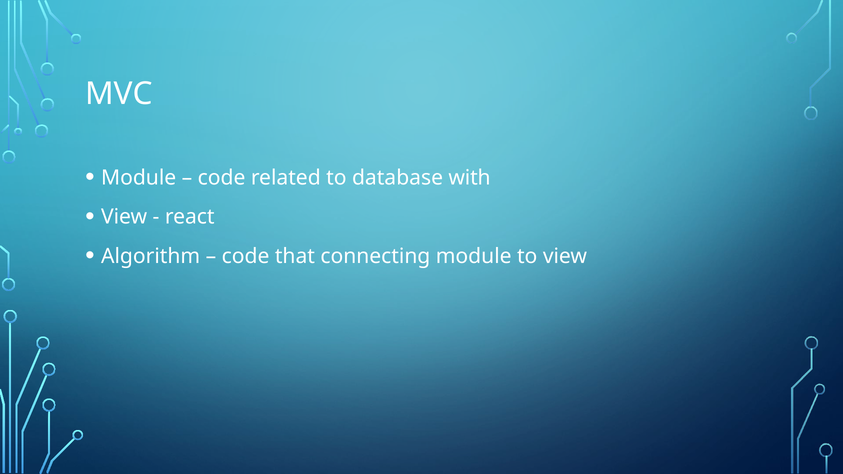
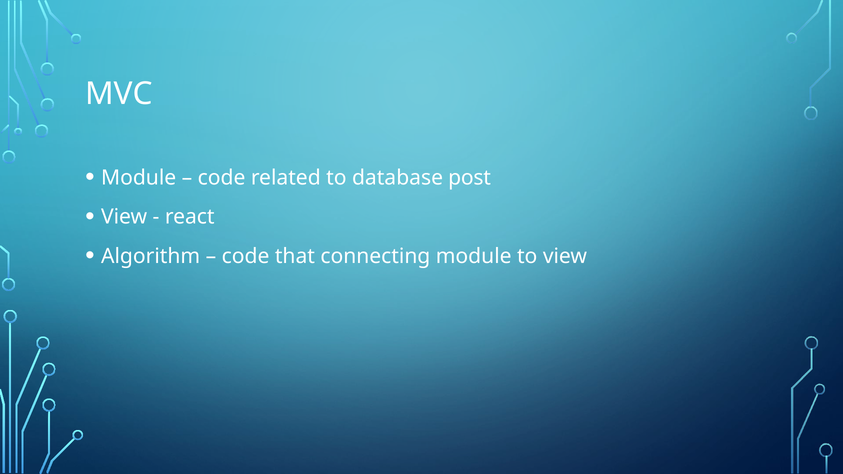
with: with -> post
